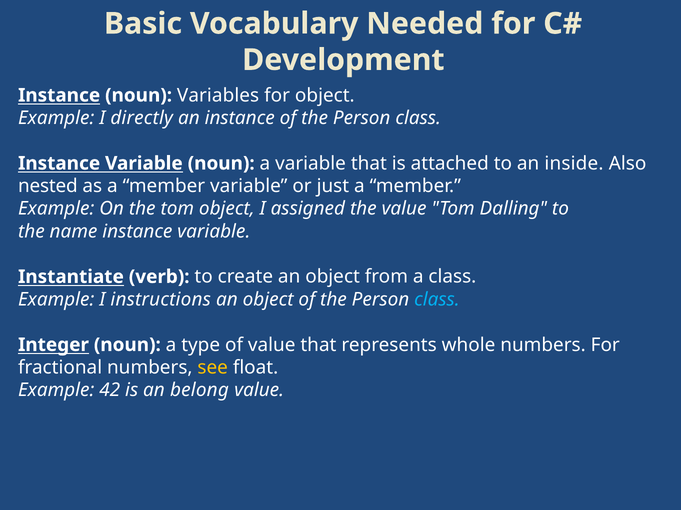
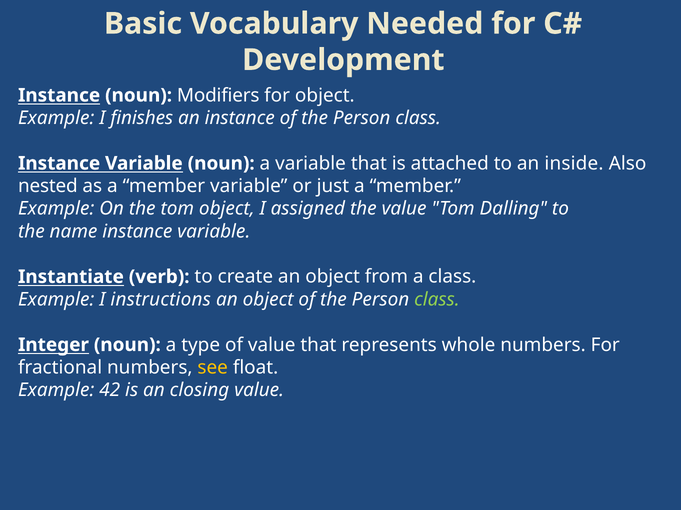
Variables: Variables -> Modifiers
directly: directly -> finishes
class at (437, 300) colour: light blue -> light green
belong: belong -> closing
